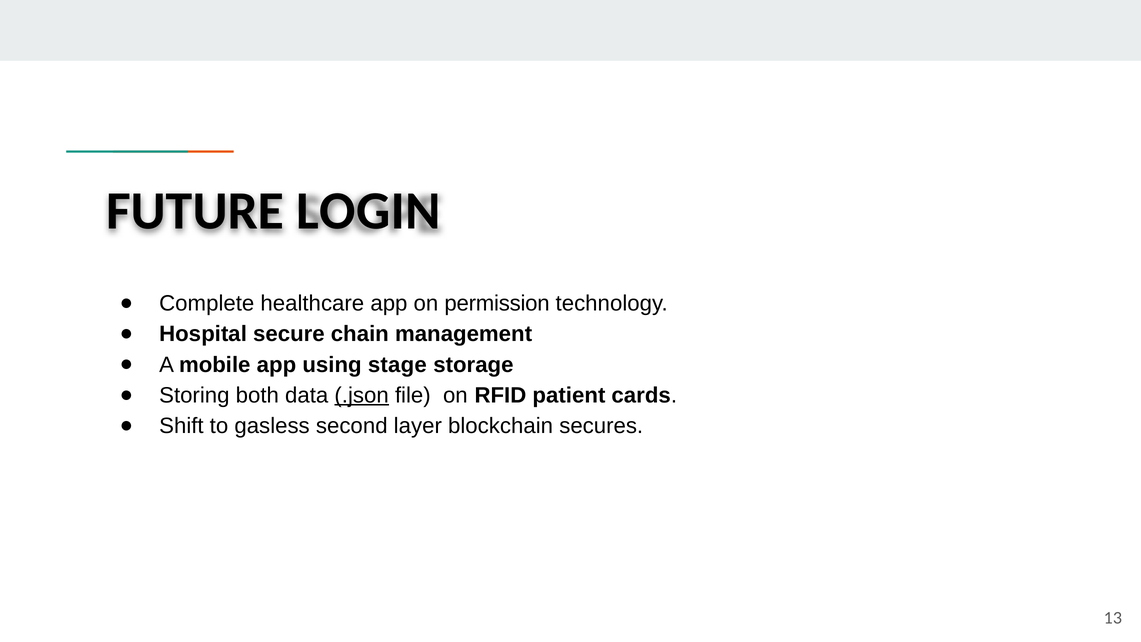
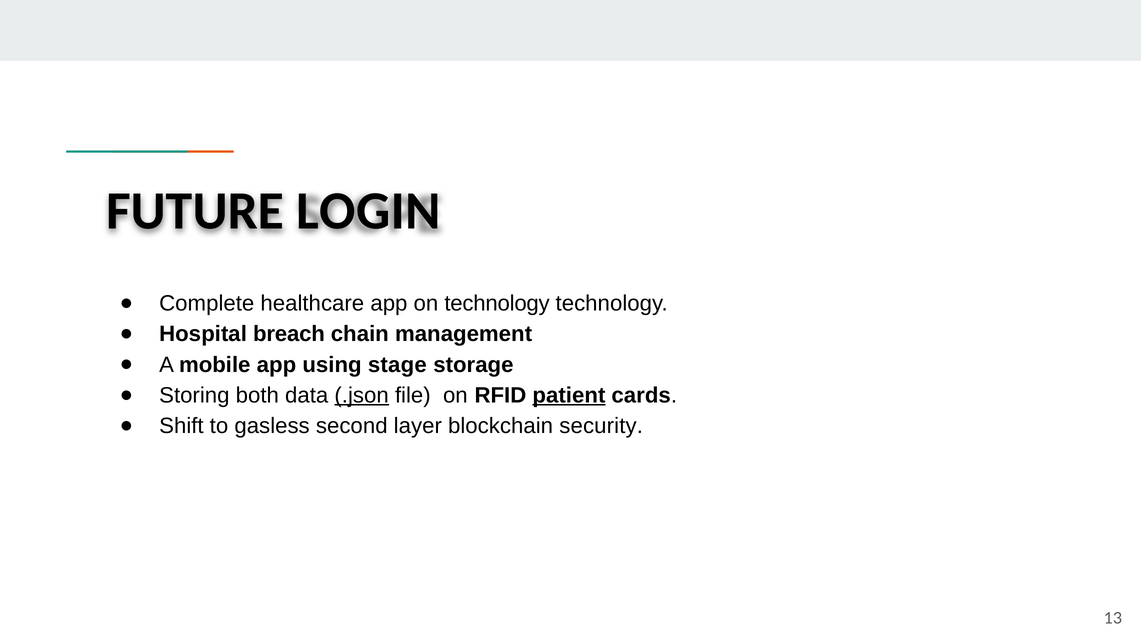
on permission: permission -> technology
secure: secure -> breach
patient underline: none -> present
secures: secures -> security
